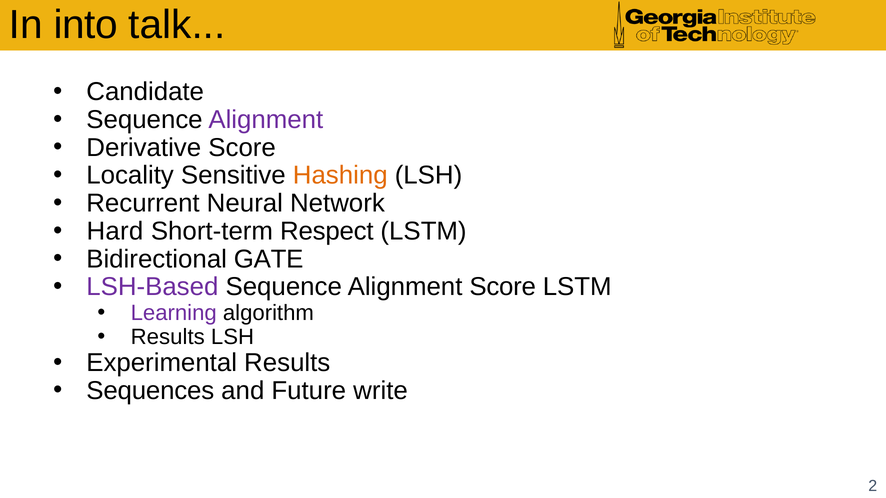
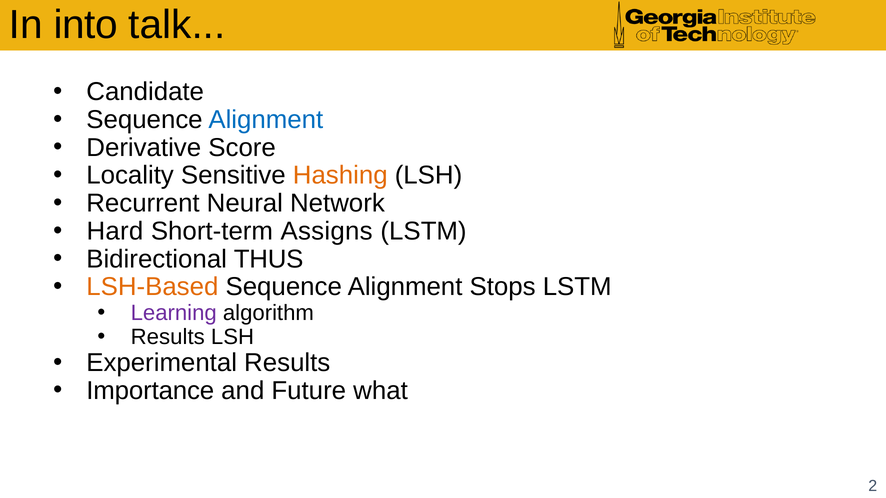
Alignment at (266, 120) colour: purple -> blue
Respect: Respect -> Assigns
GATE: GATE -> THUS
LSH-Based colour: purple -> orange
Alignment Score: Score -> Stops
Sequences: Sequences -> Importance
write: write -> what
